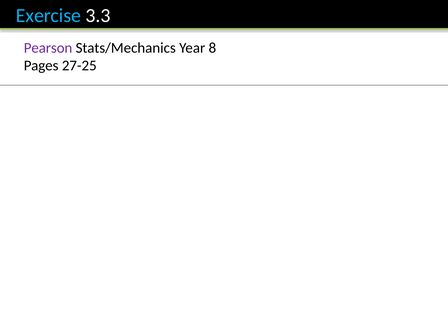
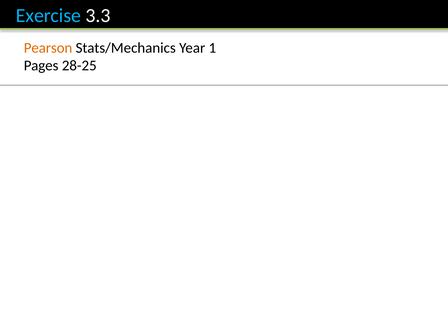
Pearson colour: purple -> orange
8: 8 -> 1
27-25: 27-25 -> 28-25
